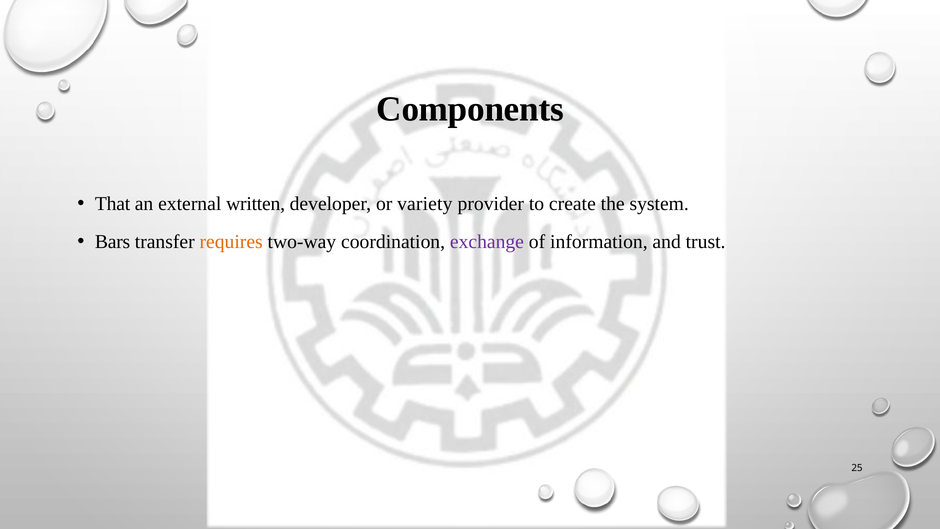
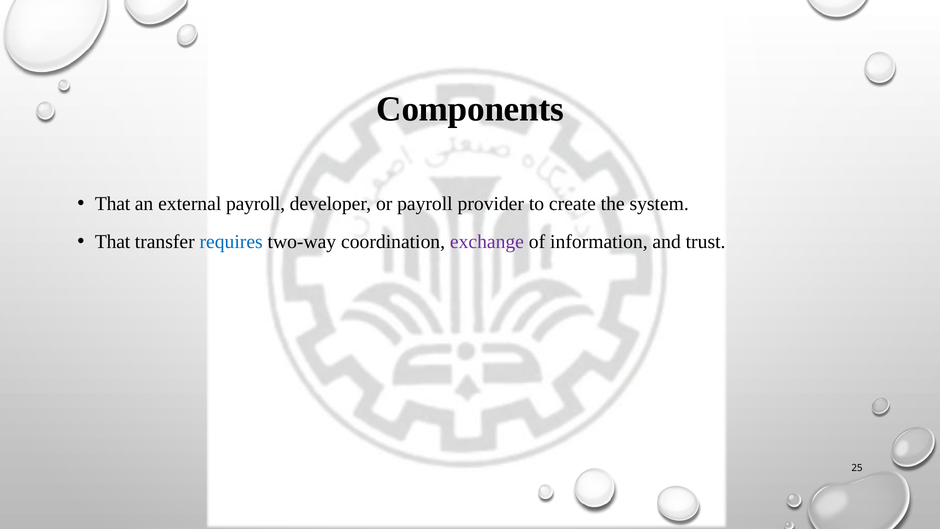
external written: written -> payroll
or variety: variety -> payroll
Bars at (113, 242): Bars -> That
requires colour: orange -> blue
